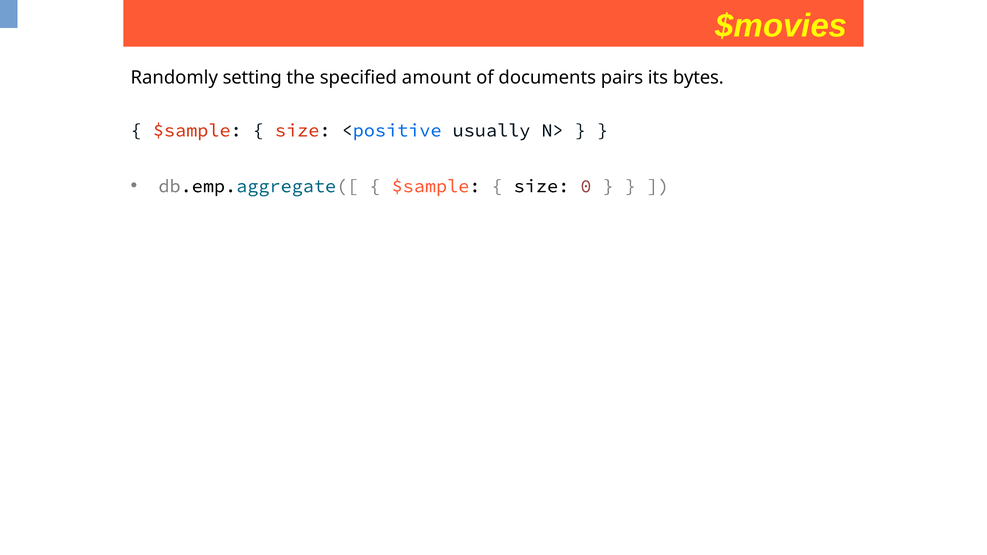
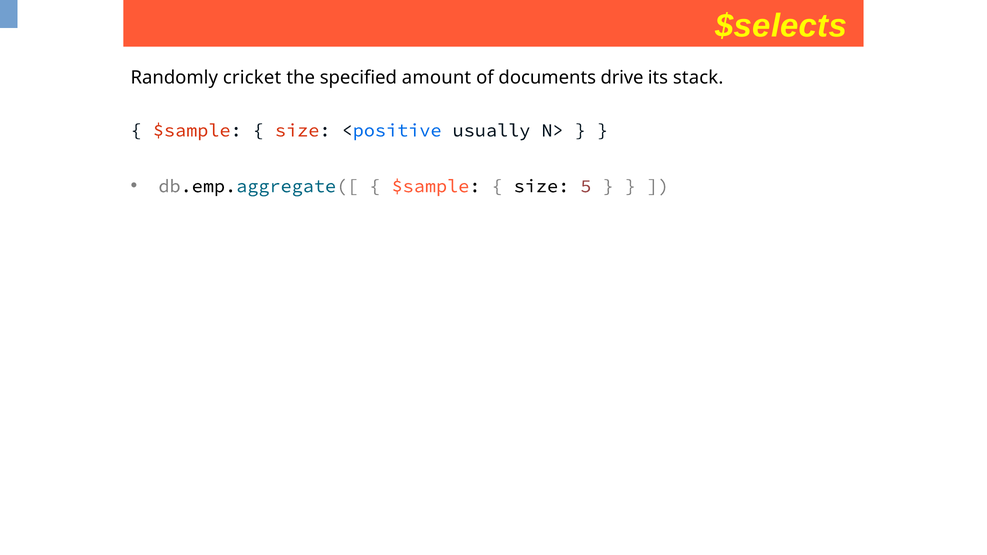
$movies: $movies -> $selects
setting: setting -> cricket
pairs: pairs -> drive
bytes: bytes -> stack
0: 0 -> 5
